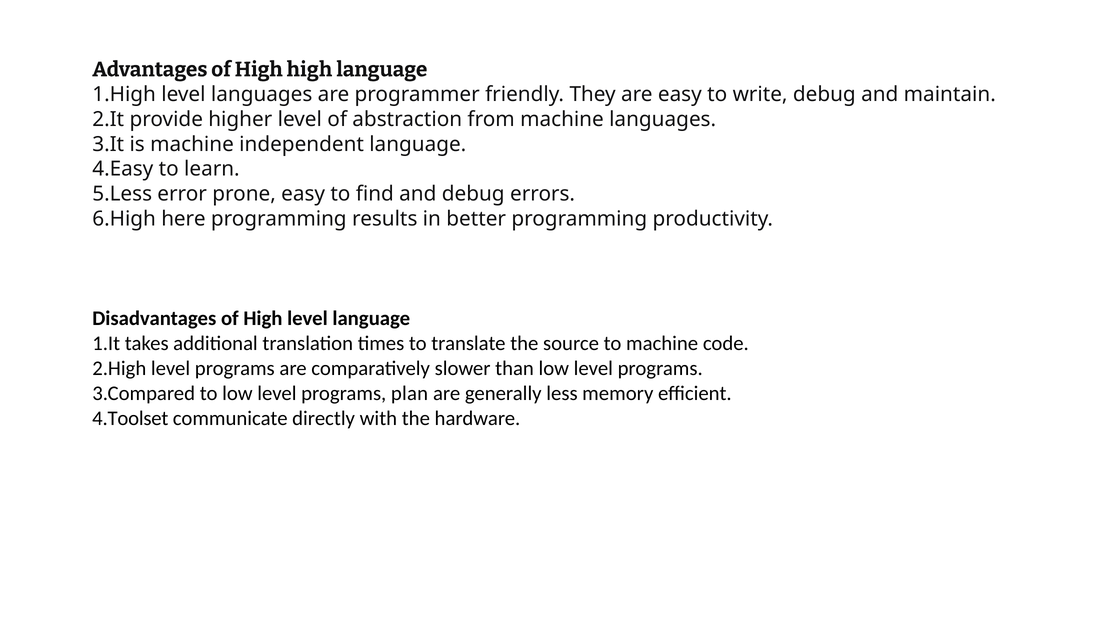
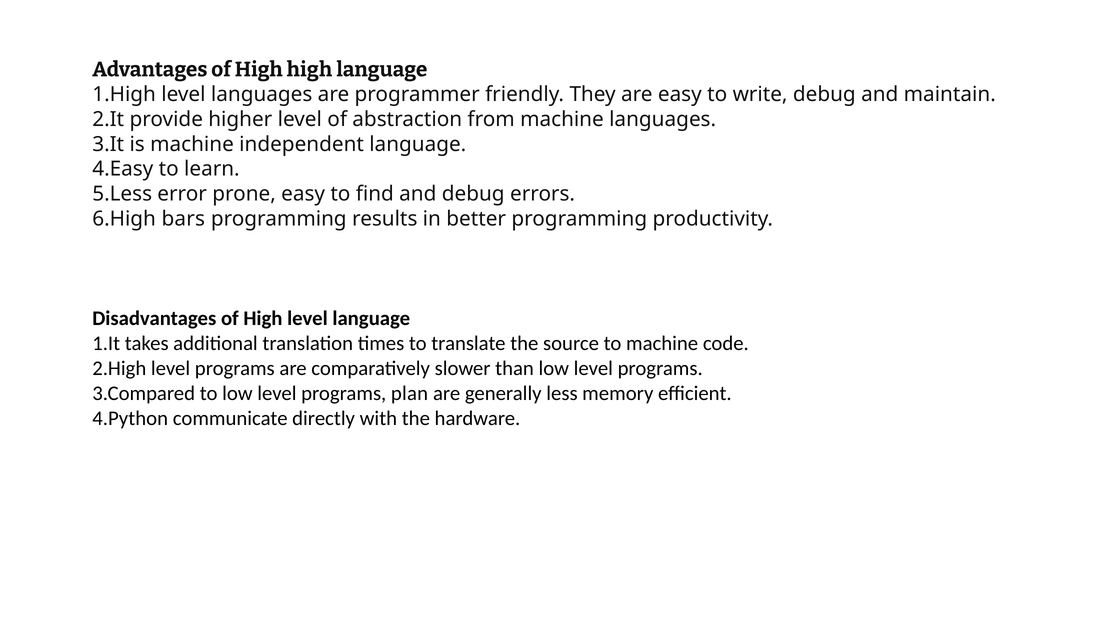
here: here -> bars
4.Toolset: 4.Toolset -> 4.Python
